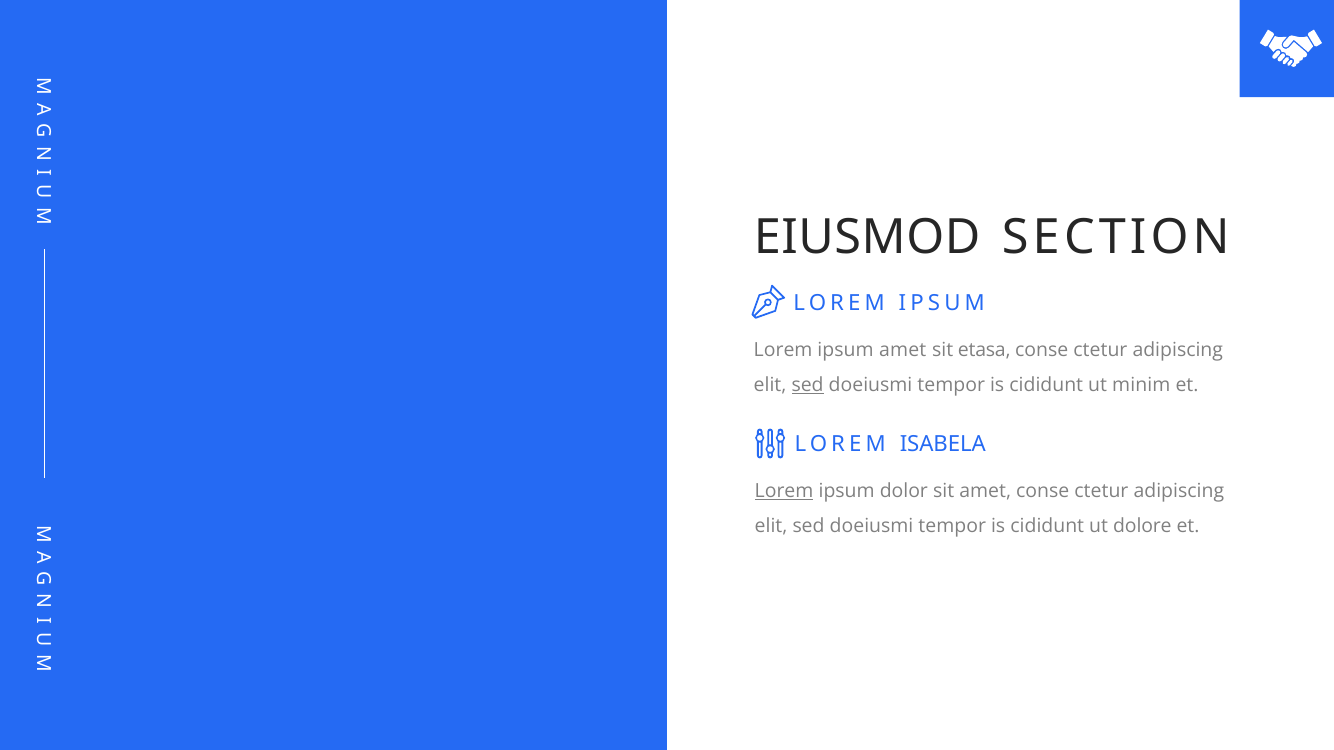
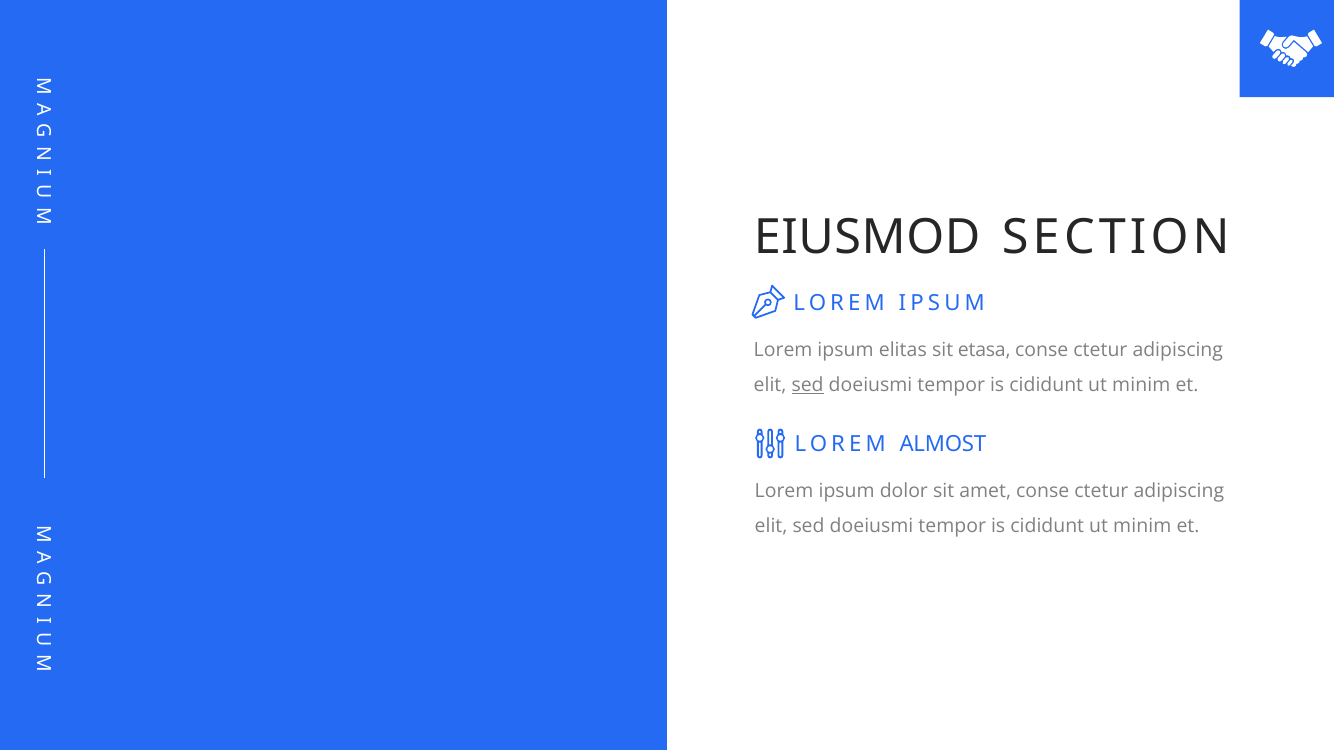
ipsum amet: amet -> elitas
ISABELA: ISABELA -> ALMOST
Lorem at (784, 492) underline: present -> none
dolore at (1142, 527): dolore -> minim
